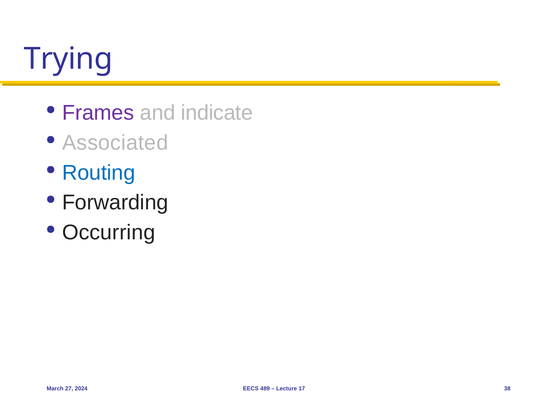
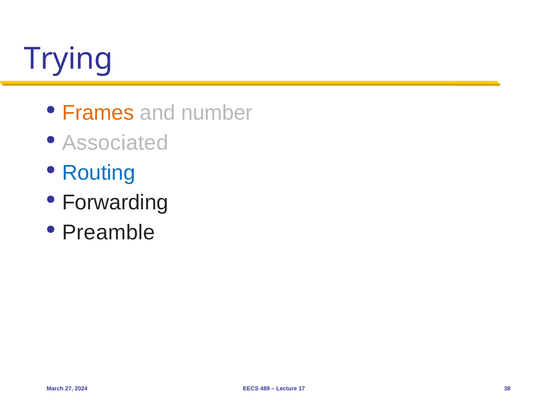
Frames colour: purple -> orange
indicate: indicate -> number
Occurring: Occurring -> Preamble
